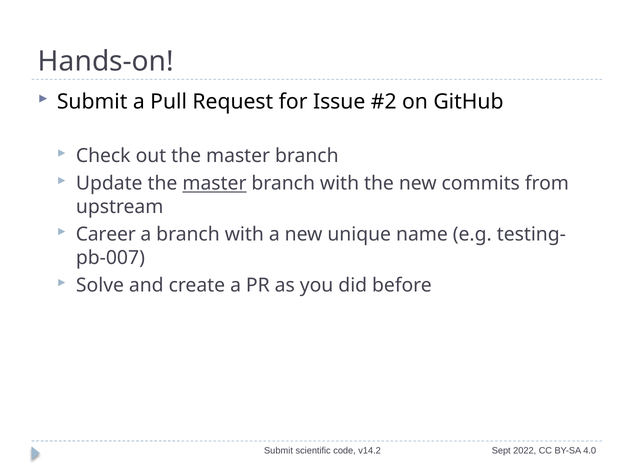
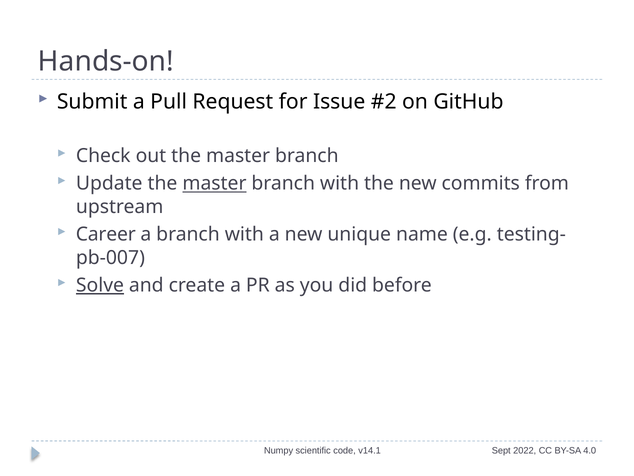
Solve underline: none -> present
Submit at (279, 450): Submit -> Numpy
v14.2: v14.2 -> v14.1
